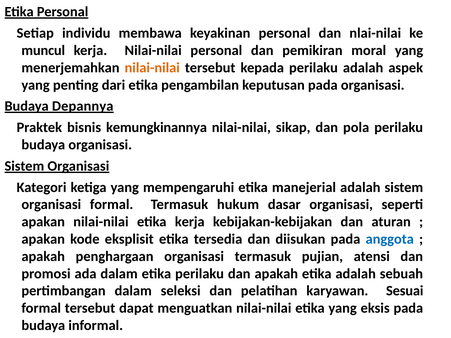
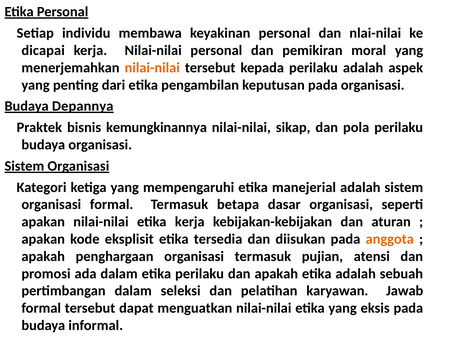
muncul: muncul -> dicapai
hukum: hukum -> betapa
anggota colour: blue -> orange
Sesuai: Sesuai -> Jawab
